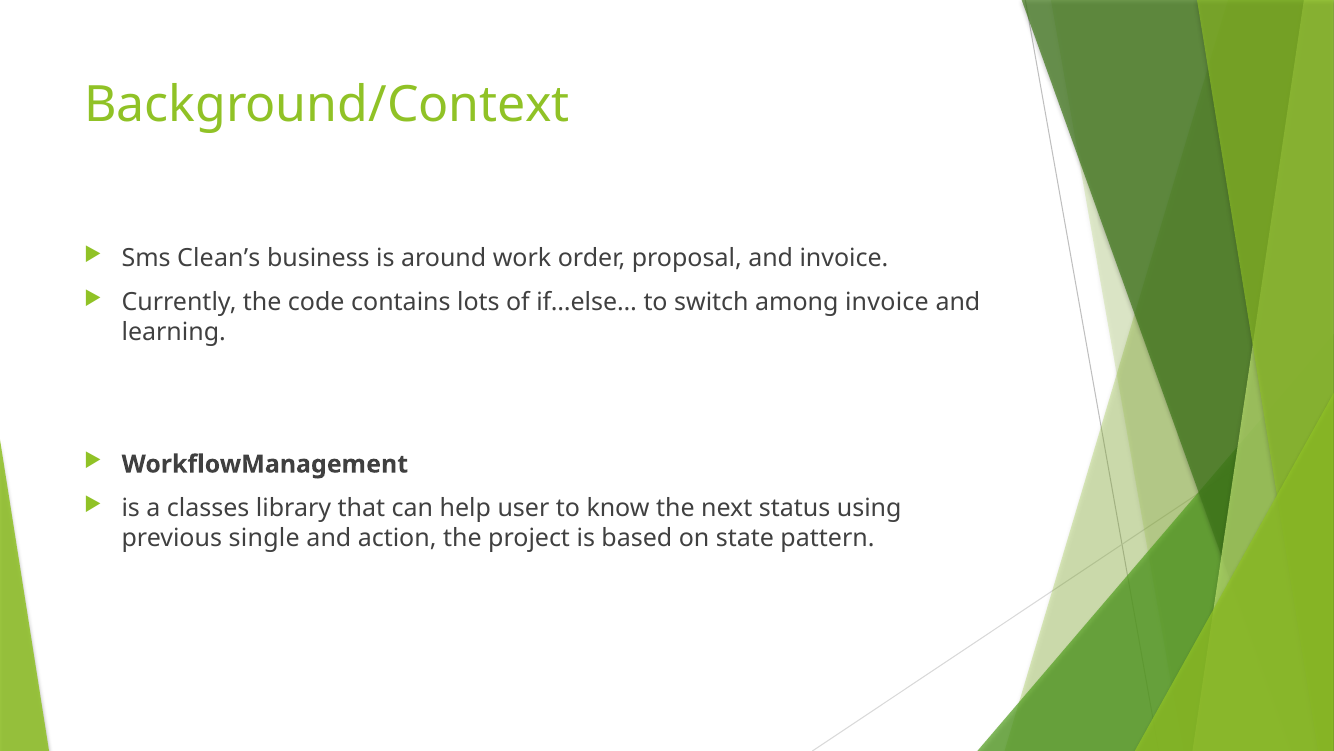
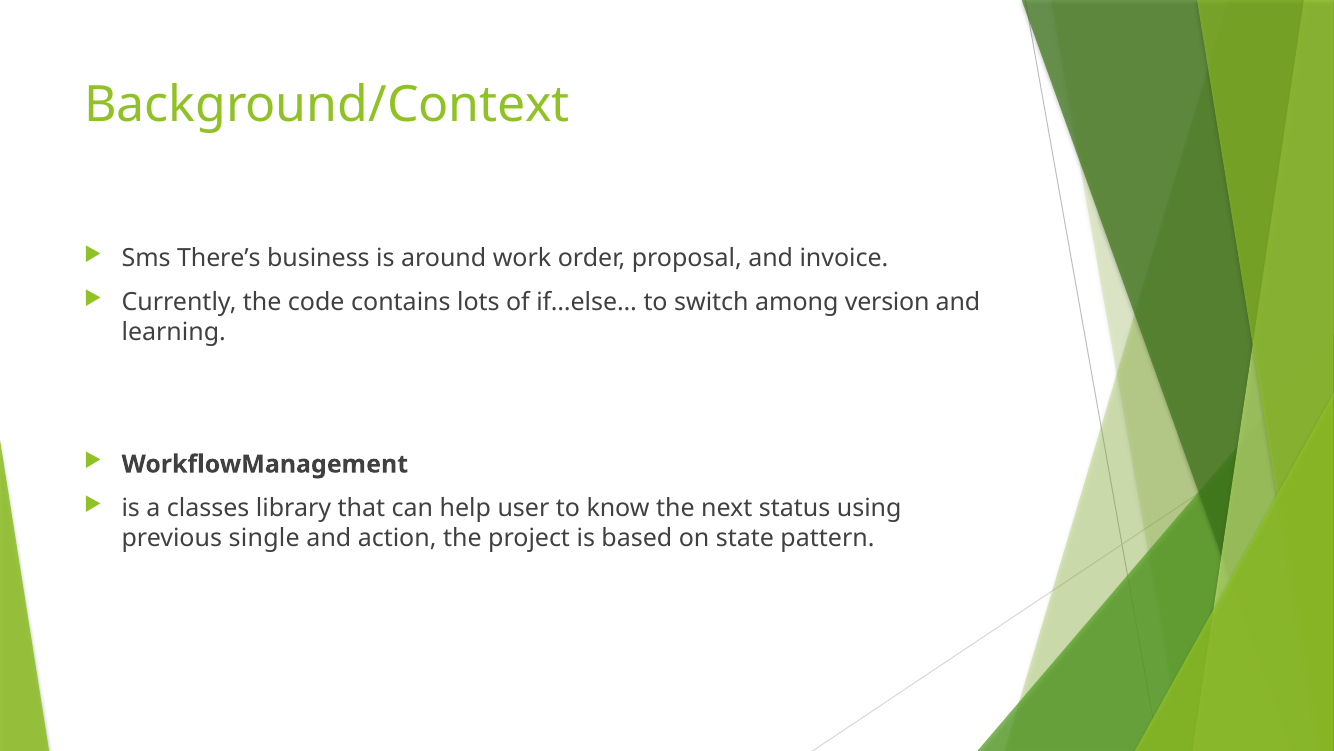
Clean’s: Clean’s -> There’s
among invoice: invoice -> version
